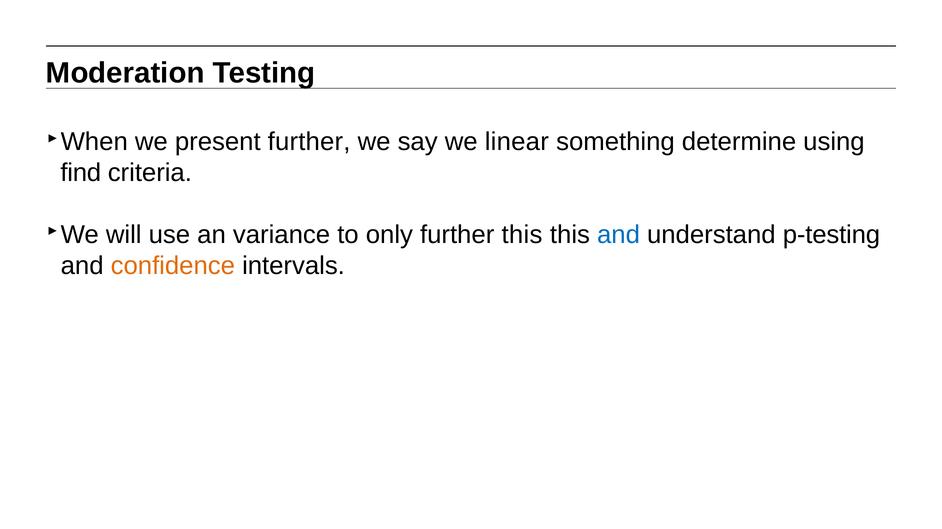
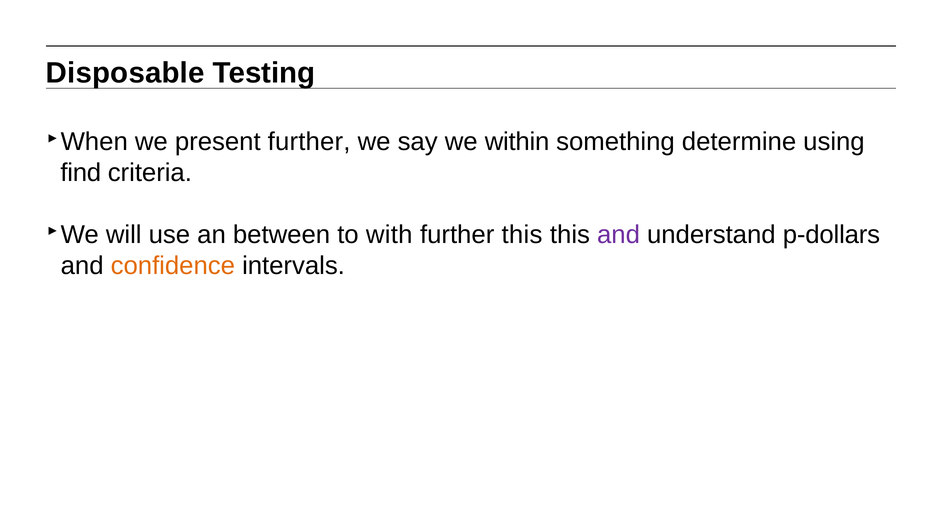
Moderation: Moderation -> Disposable
linear: linear -> within
variance: variance -> between
only: only -> with
and at (619, 235) colour: blue -> purple
p-testing: p-testing -> p-dollars
